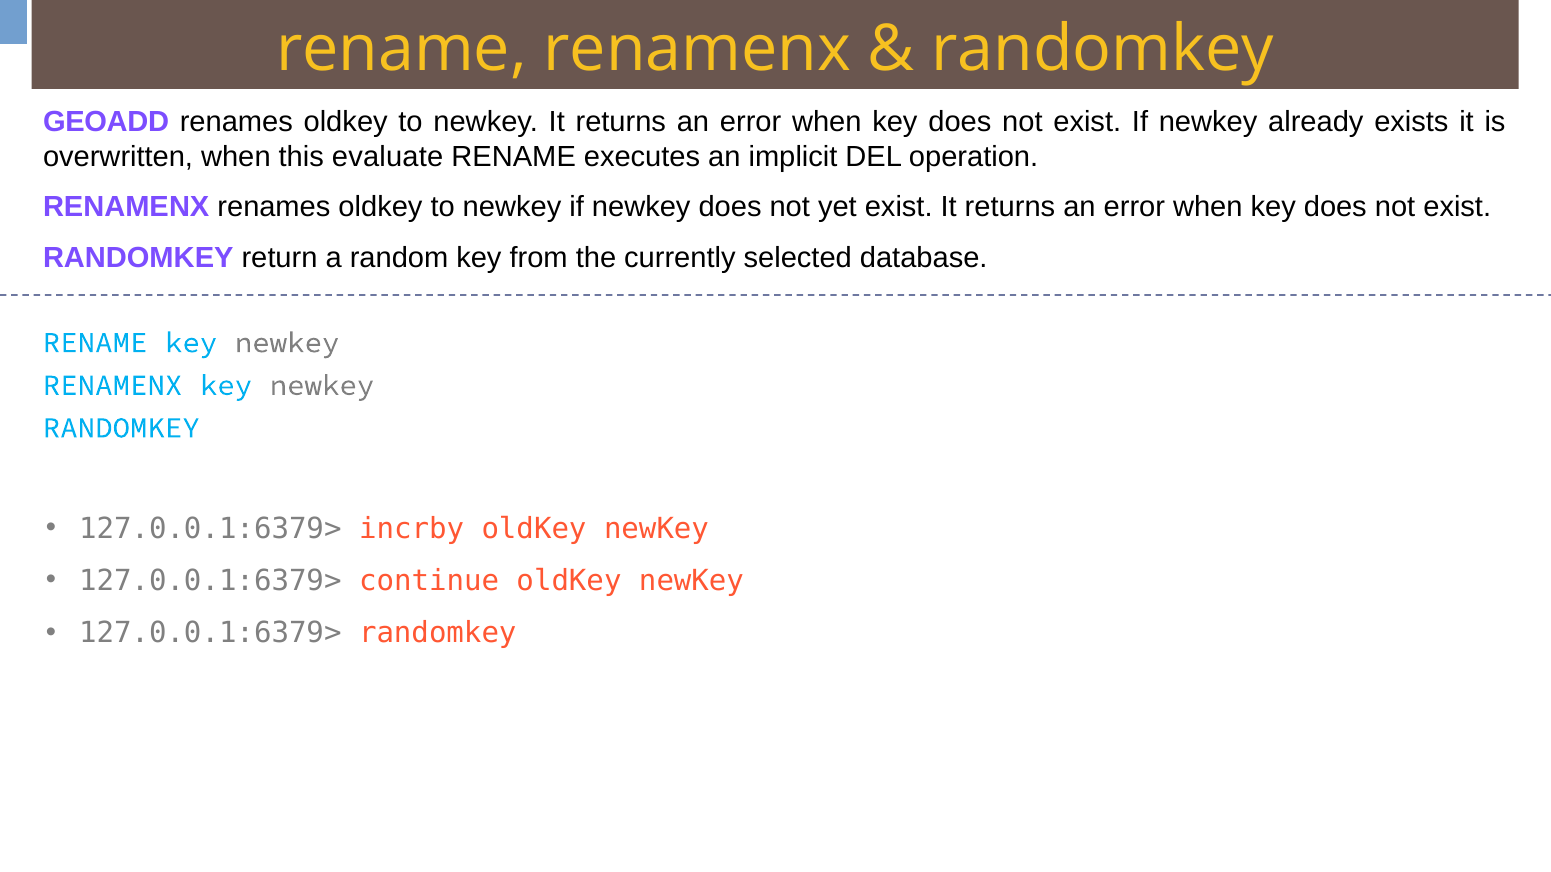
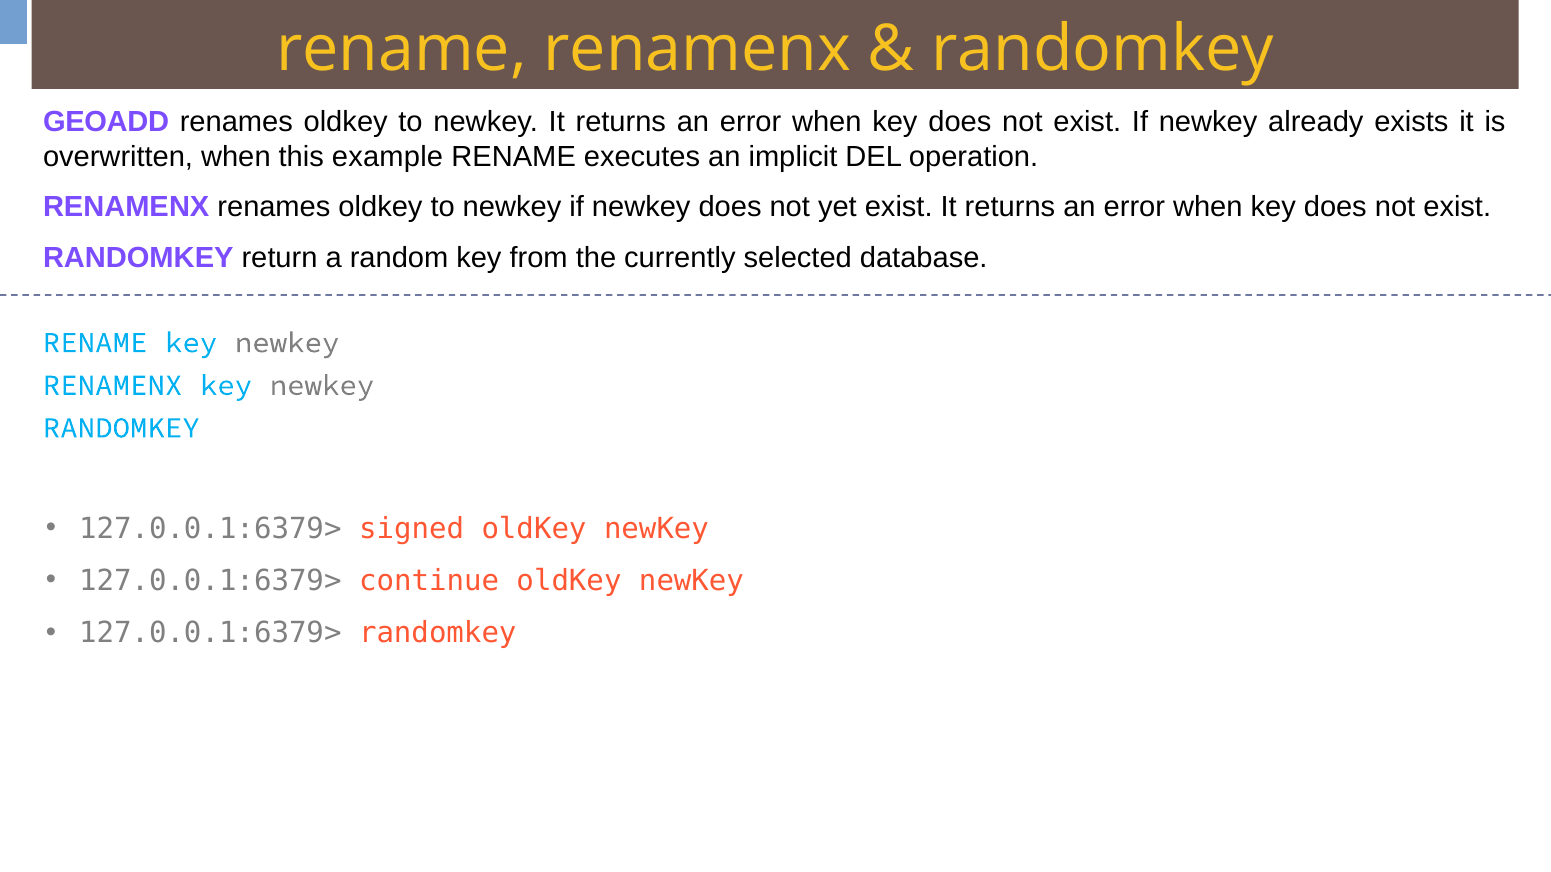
evaluate: evaluate -> example
incrby: incrby -> signed
